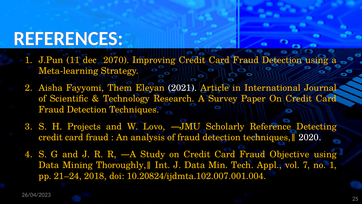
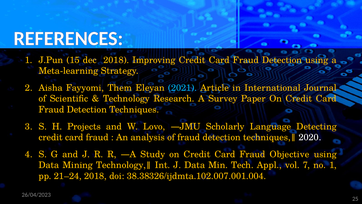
11: 11 -> 15
dec 2070: 2070 -> 2018
2021 colour: white -> light blue
Reference: Reference -> Language
Thoroughly,‖: Thoroughly,‖ -> Technology,‖
10.20824/ijdmta.102.007.001.004: 10.20824/ijdmta.102.007.001.004 -> 38.38326/ijdmta.102.007.001.004
